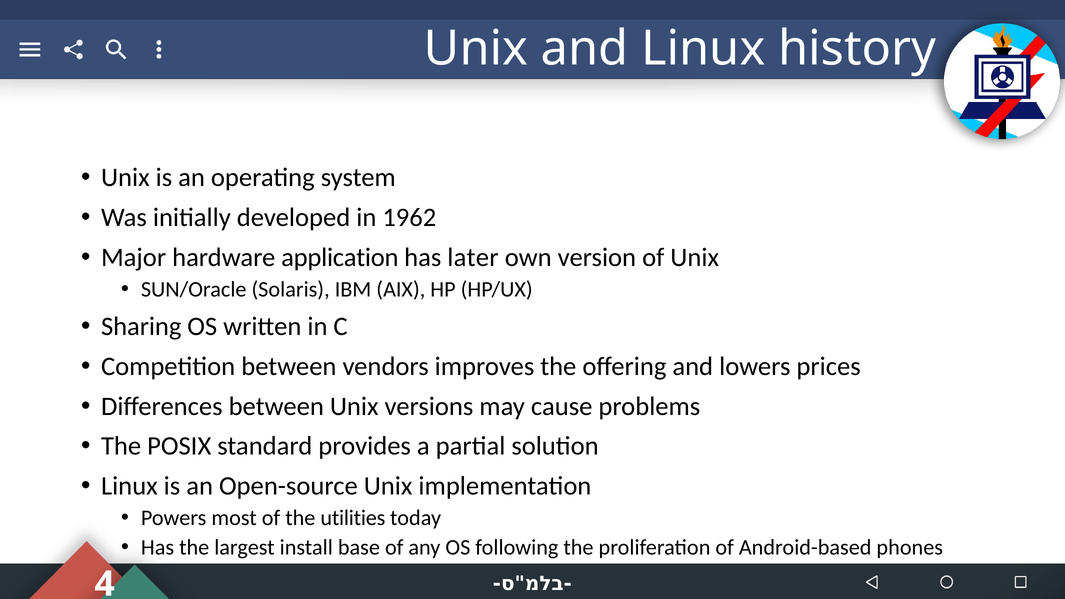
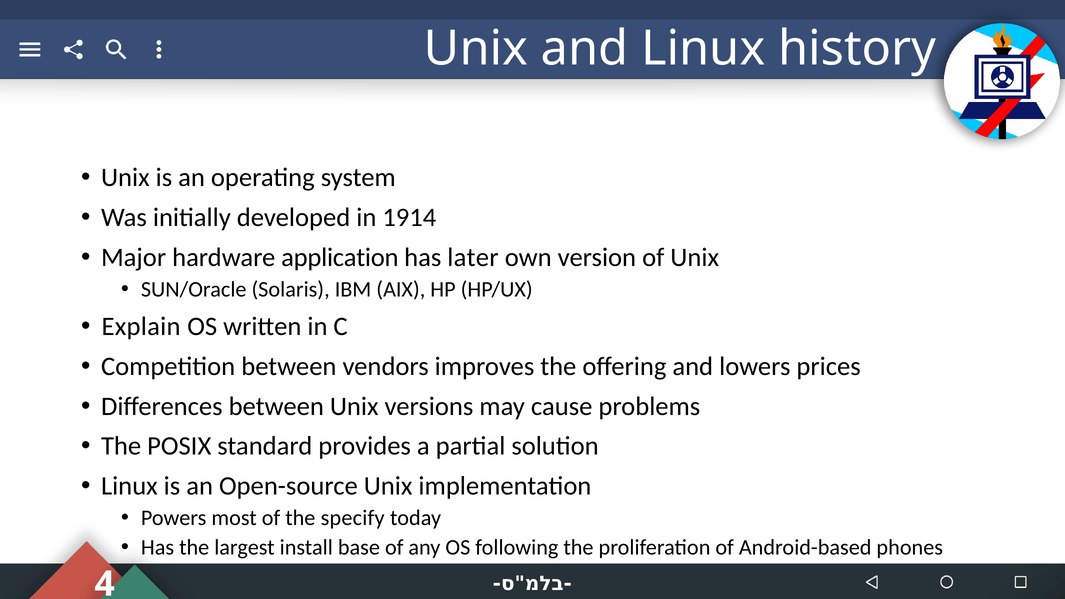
1962: 1962 -> 1914
Sharing: Sharing -> Explain
utilities: utilities -> specify
